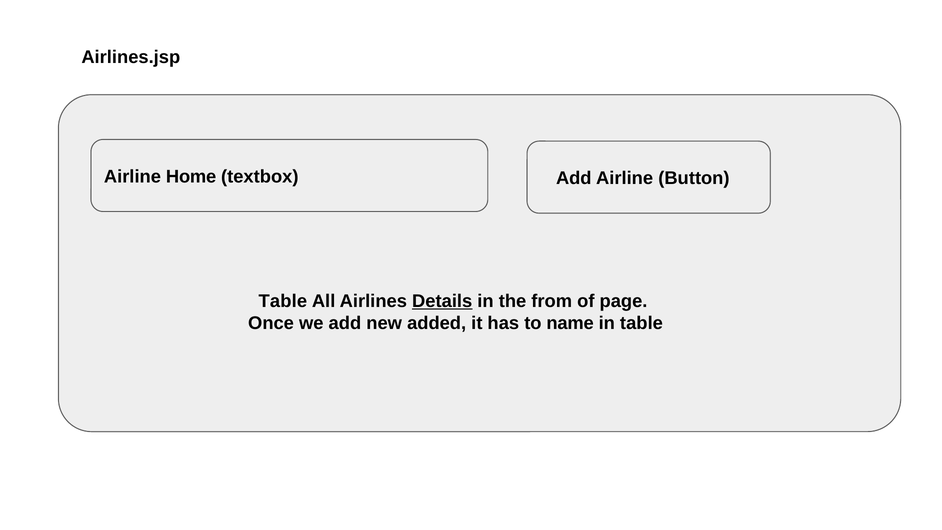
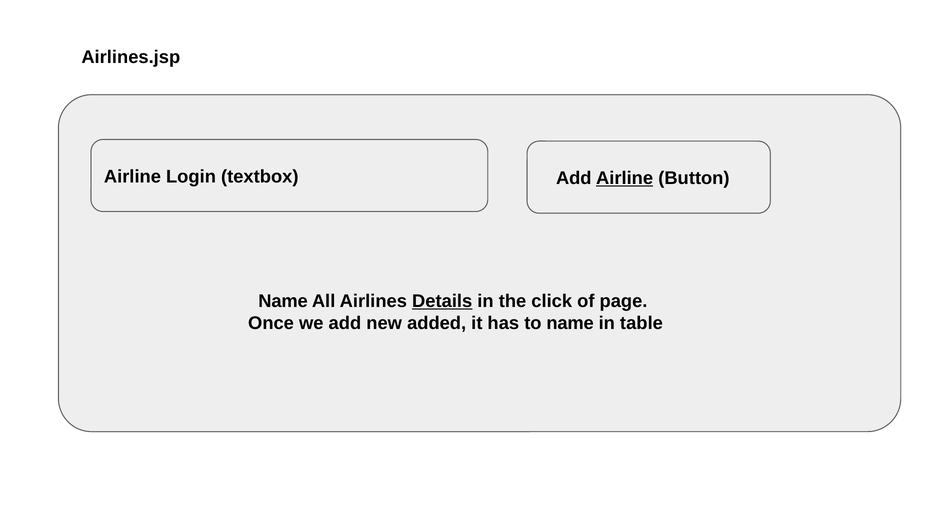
Home: Home -> Login
Airline at (625, 178) underline: none -> present
Table at (283, 301): Table -> Name
from: from -> click
